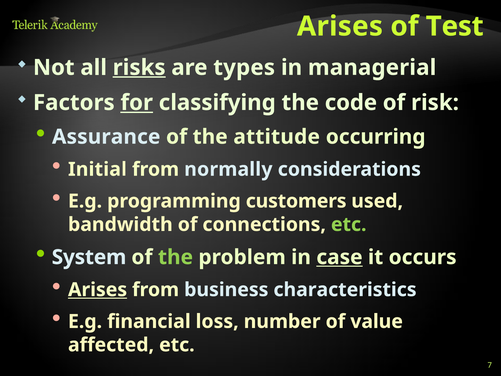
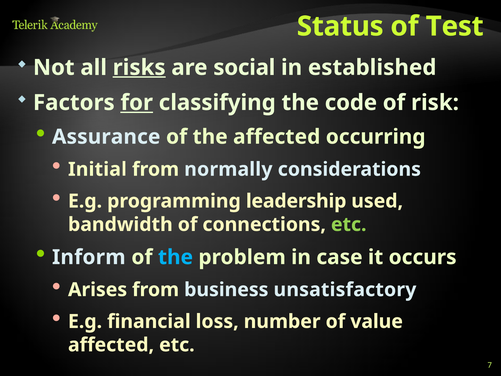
Arises at (340, 26): Arises -> Status
types: types -> social
managerial: managerial -> established
the attitude: attitude -> affected
customers: customers -> leadership
System: System -> Inform
the at (175, 257) colour: light green -> light blue
case underline: present -> none
Arises at (98, 290) underline: present -> none
characteristics: characteristics -> unsatisfactory
